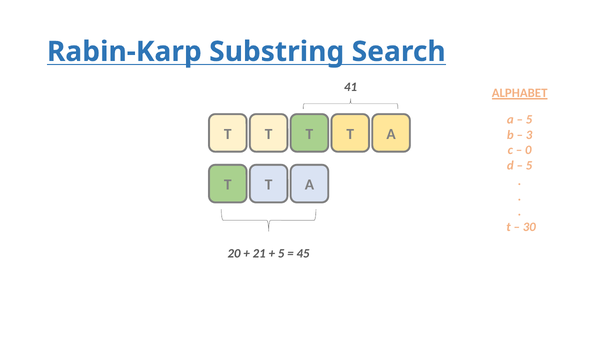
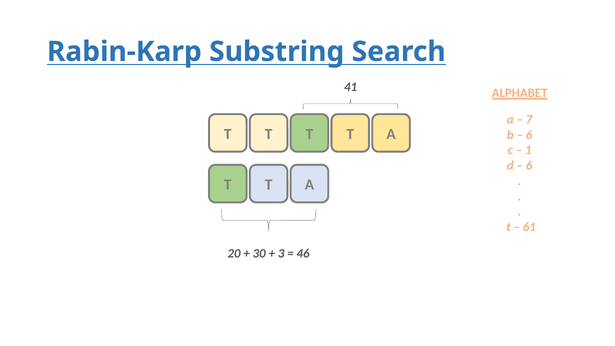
5 at (529, 119): 5 -> 7
3 at (529, 135): 3 -> 6
0: 0 -> 1
5 at (529, 166): 5 -> 6
30: 30 -> 61
21: 21 -> 30
5 at (281, 253): 5 -> 3
45: 45 -> 46
